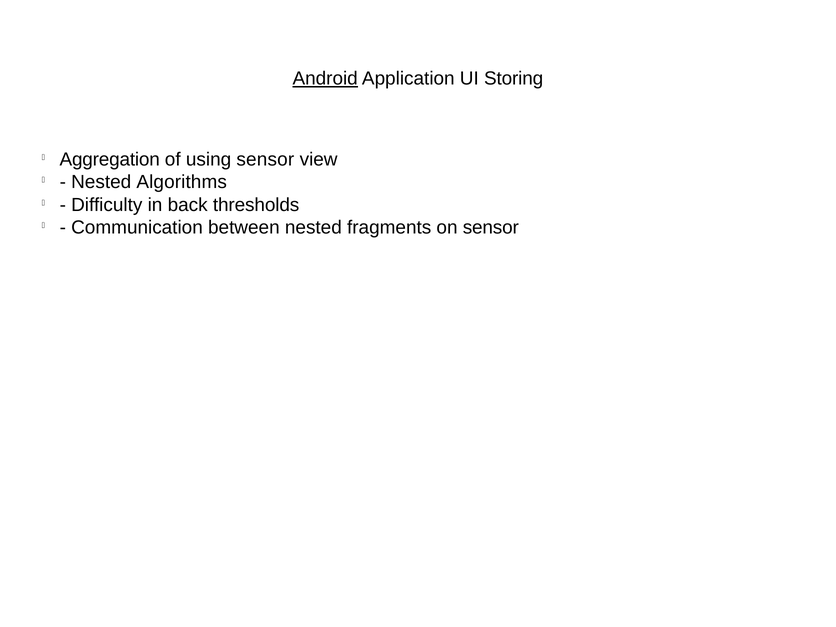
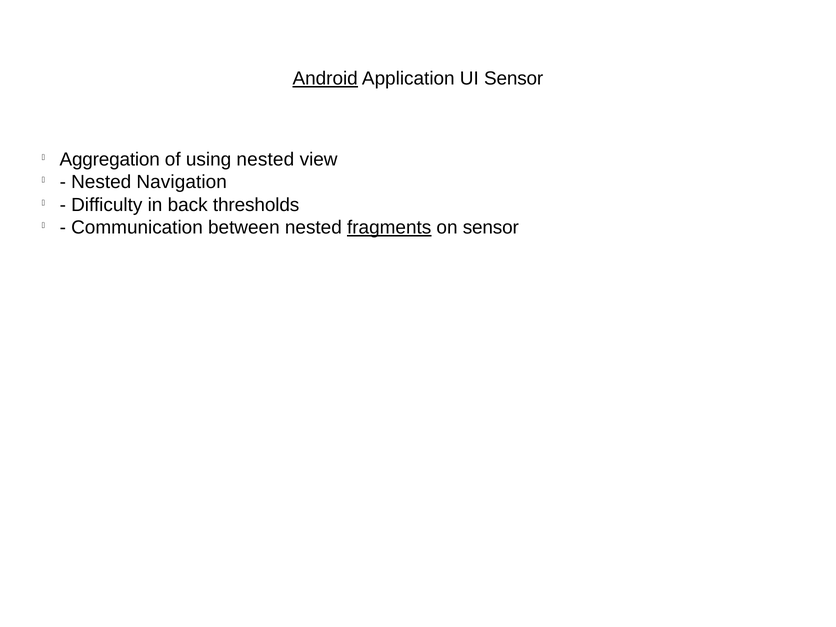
UI Storing: Storing -> Sensor
using sensor: sensor -> nested
Algorithms: Algorithms -> Navigation
fragments underline: none -> present
